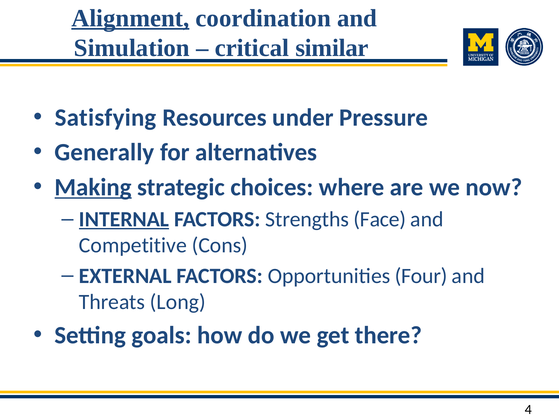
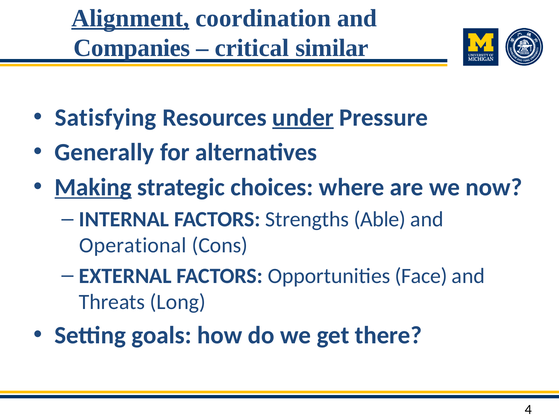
Simulation: Simulation -> Companies
under underline: none -> present
INTERNAL underline: present -> none
Face: Face -> Able
Competitive: Competitive -> Operational
Four: Four -> Face
